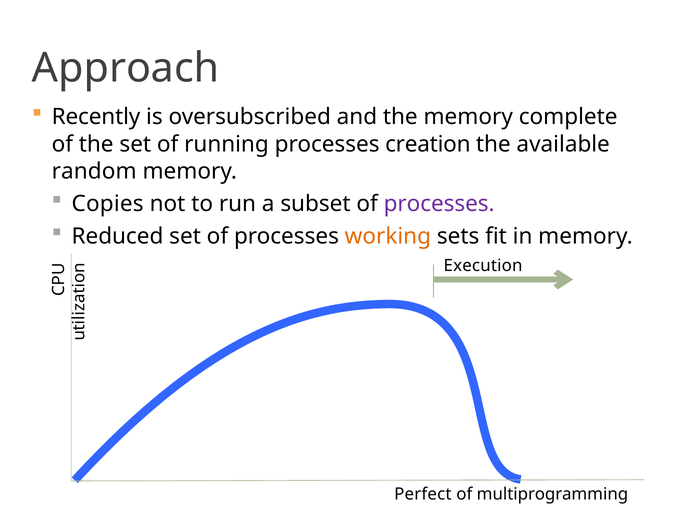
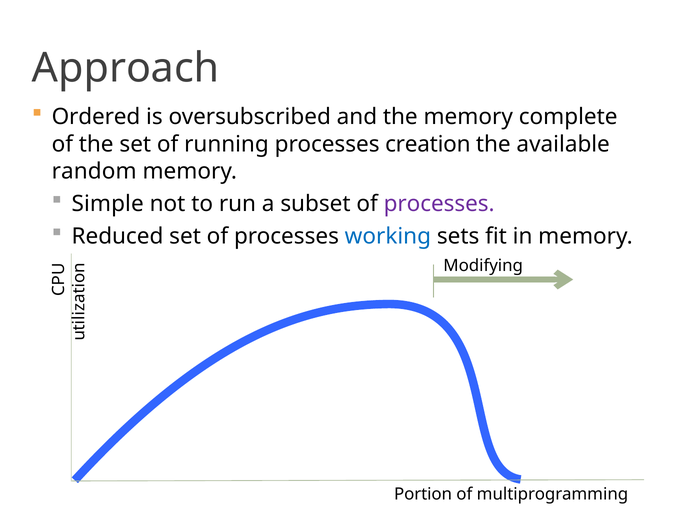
Recently: Recently -> Ordered
Copies: Copies -> Simple
working colour: orange -> blue
Execution: Execution -> Modifying
Perfect: Perfect -> Portion
